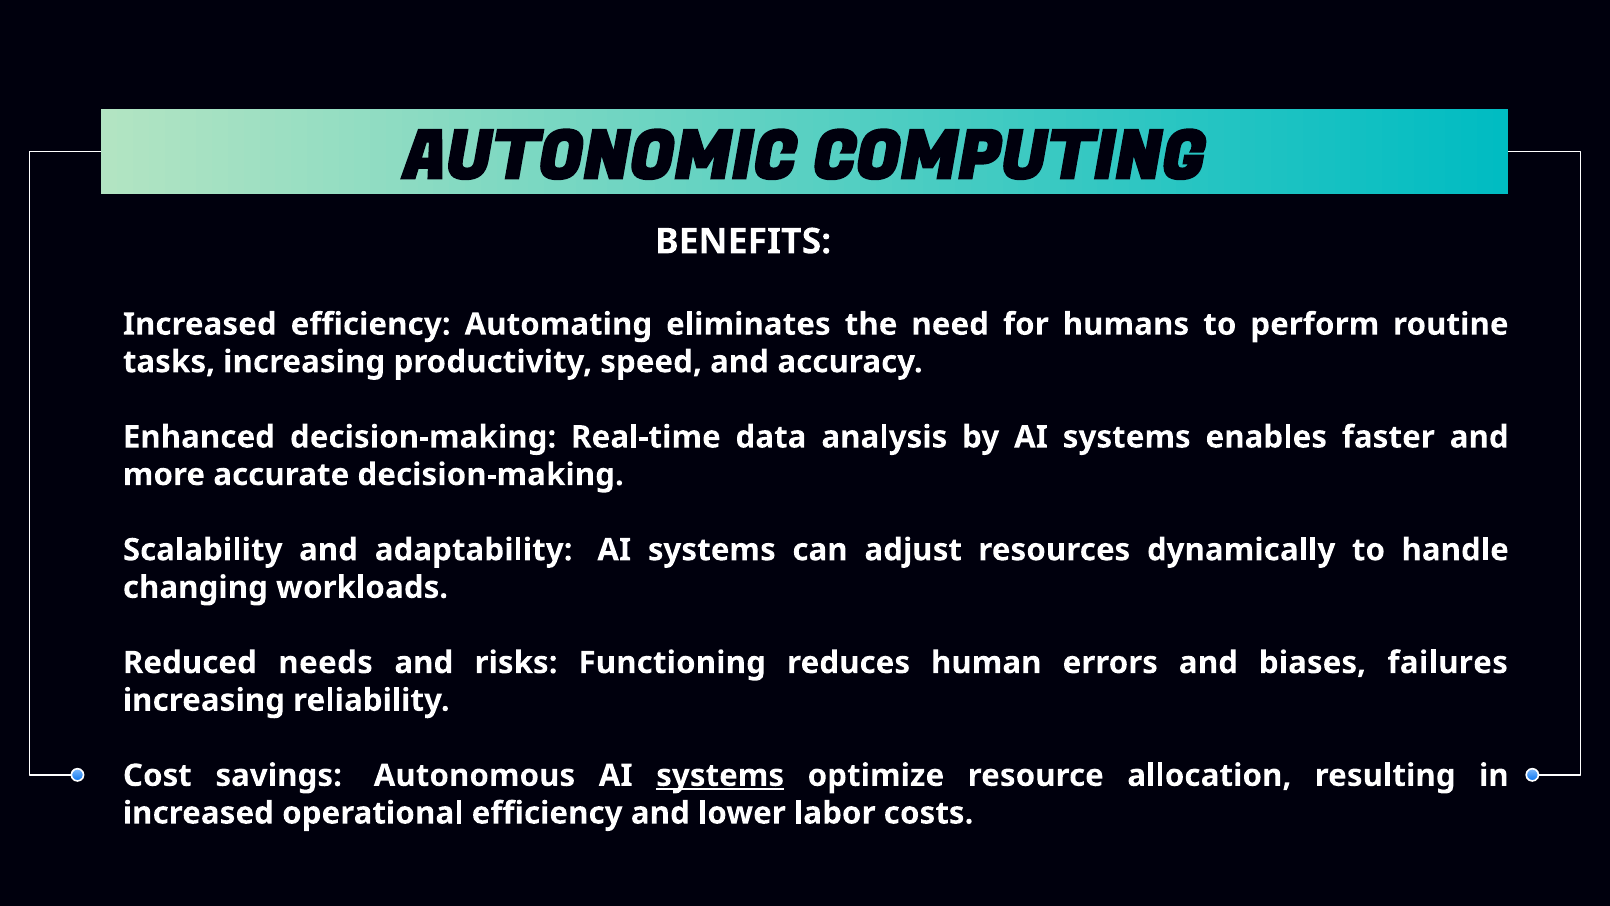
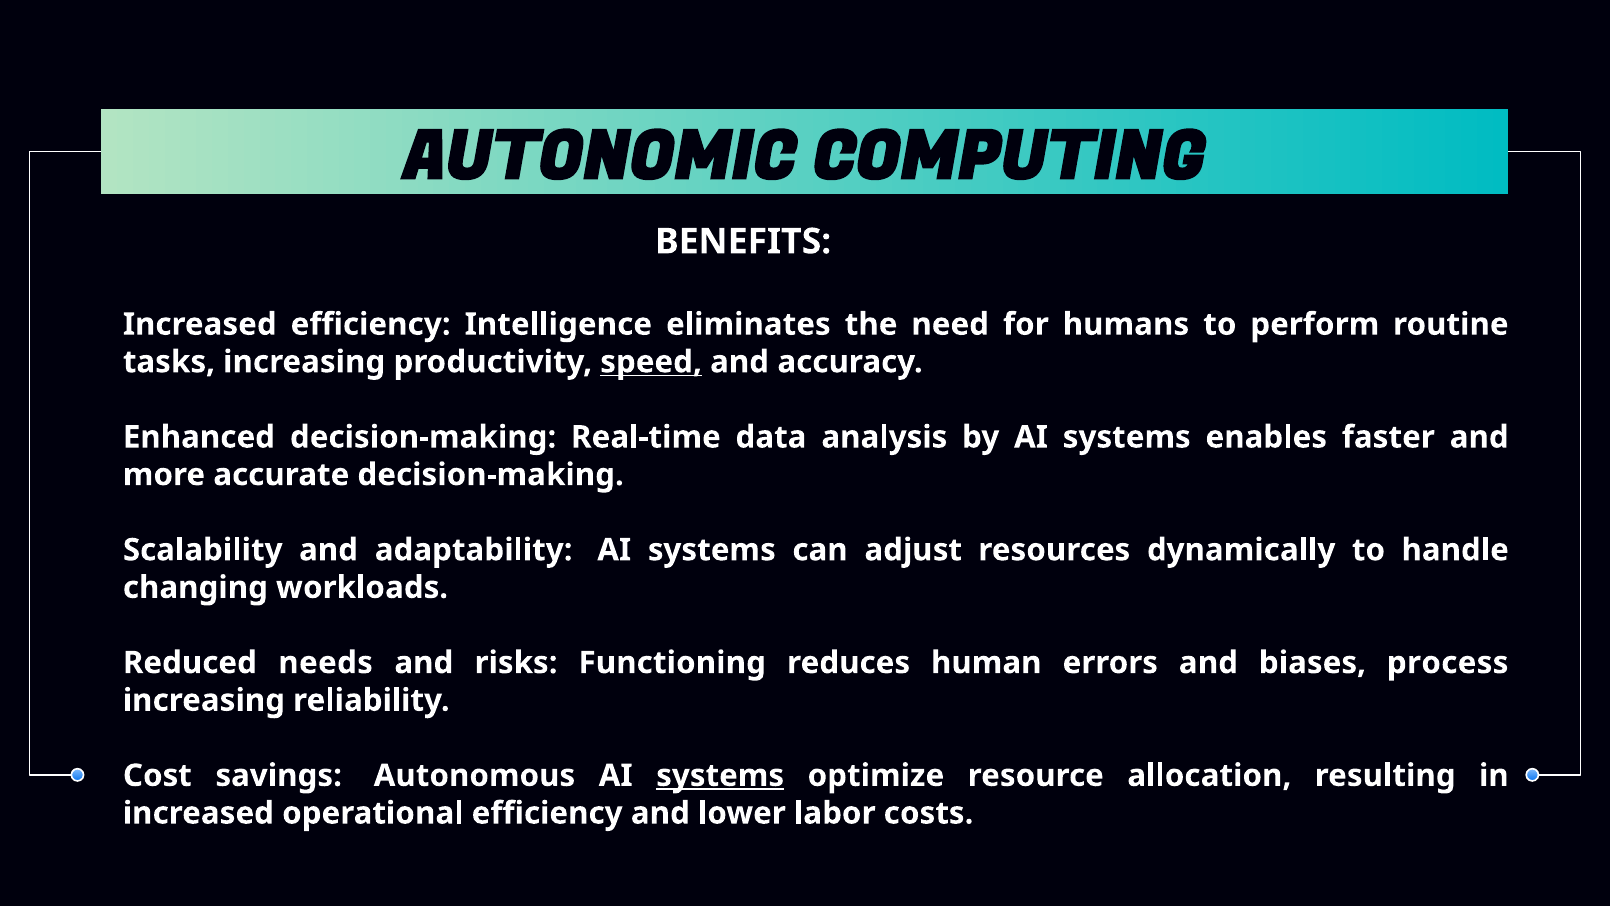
Automating: Automating -> Intelligence
speed underline: none -> present
failures: failures -> process
